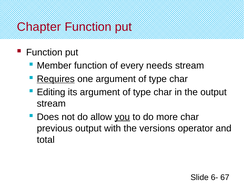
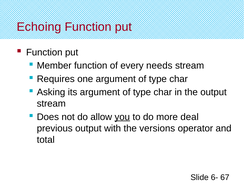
Chapter: Chapter -> Echoing
Requires underline: present -> none
Editing: Editing -> Asking
more char: char -> deal
